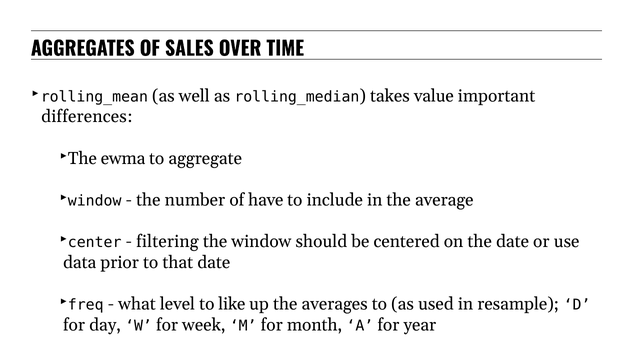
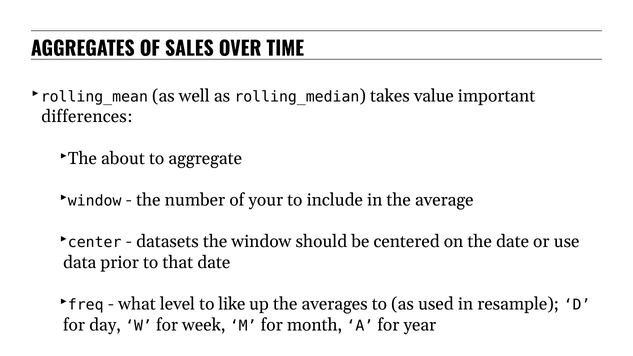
ewma: ewma -> about
have: have -> your
filtering: filtering -> datasets
